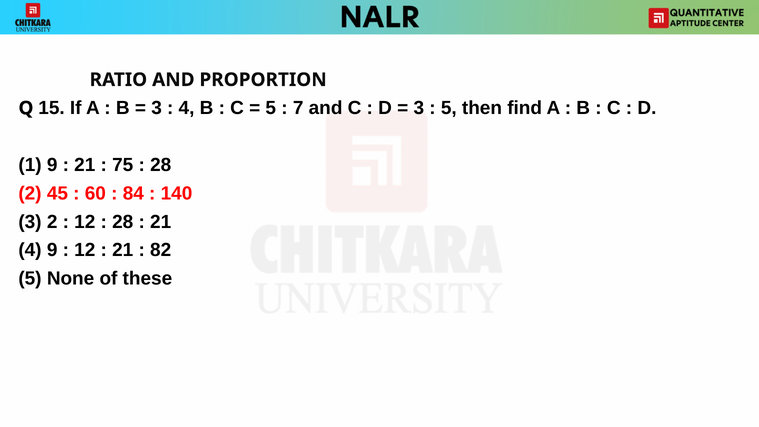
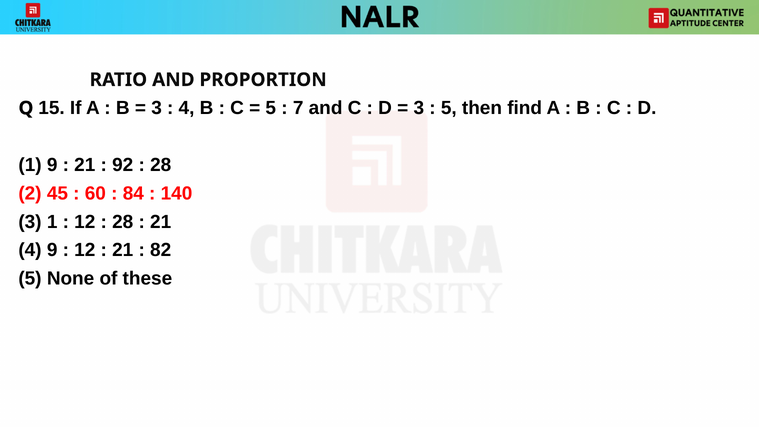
75: 75 -> 92
3 2: 2 -> 1
